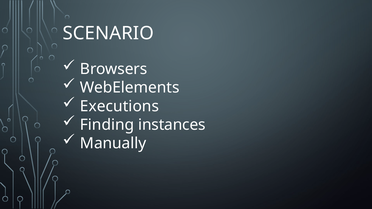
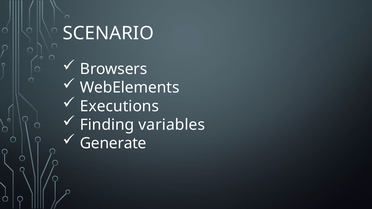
instances: instances -> variables
Manually: Manually -> Generate
